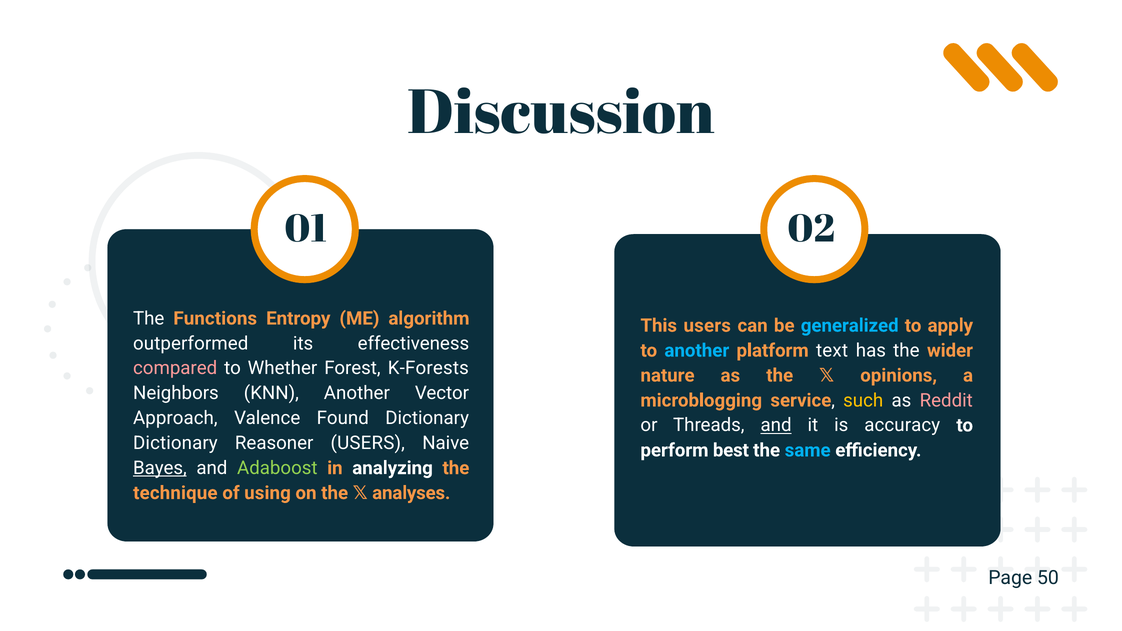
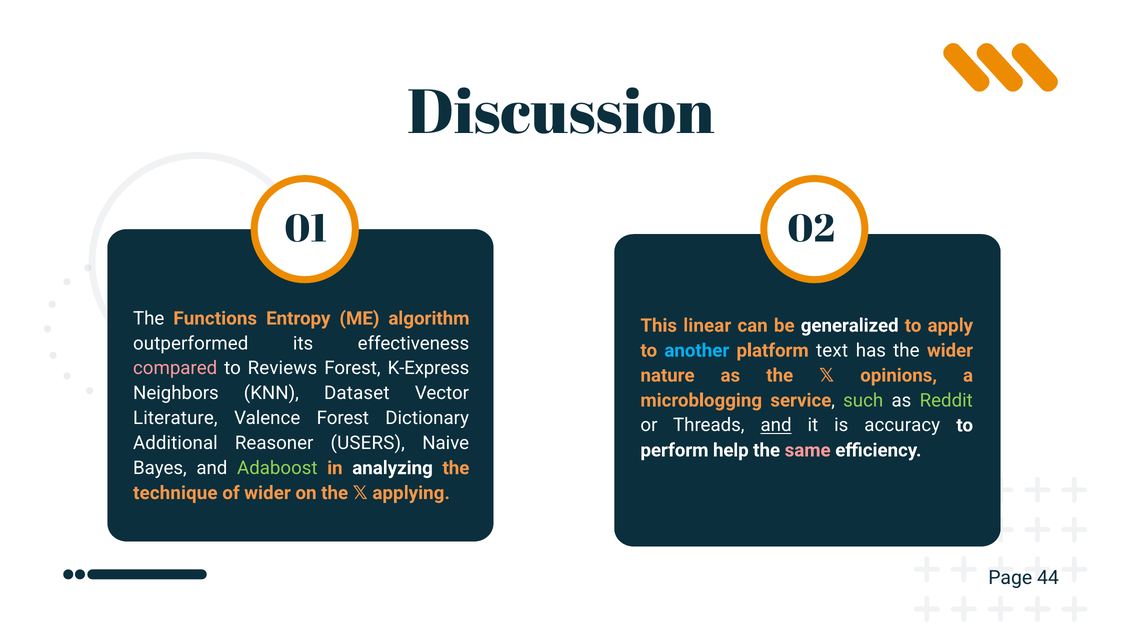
This users: users -> linear
generalized colour: light blue -> white
Whether: Whether -> Reviews
K-Forests: K-Forests -> K-Express
KNN Another: Another -> Dataset
such colour: yellow -> light green
Reddit colour: pink -> light green
Approach: Approach -> Literature
Valence Found: Found -> Forest
Dictionary at (175, 443): Dictionary -> Additional
best: best -> help
same colour: light blue -> pink
Bayes underline: present -> none
of using: using -> wider
analyses: analyses -> applying
50: 50 -> 44
